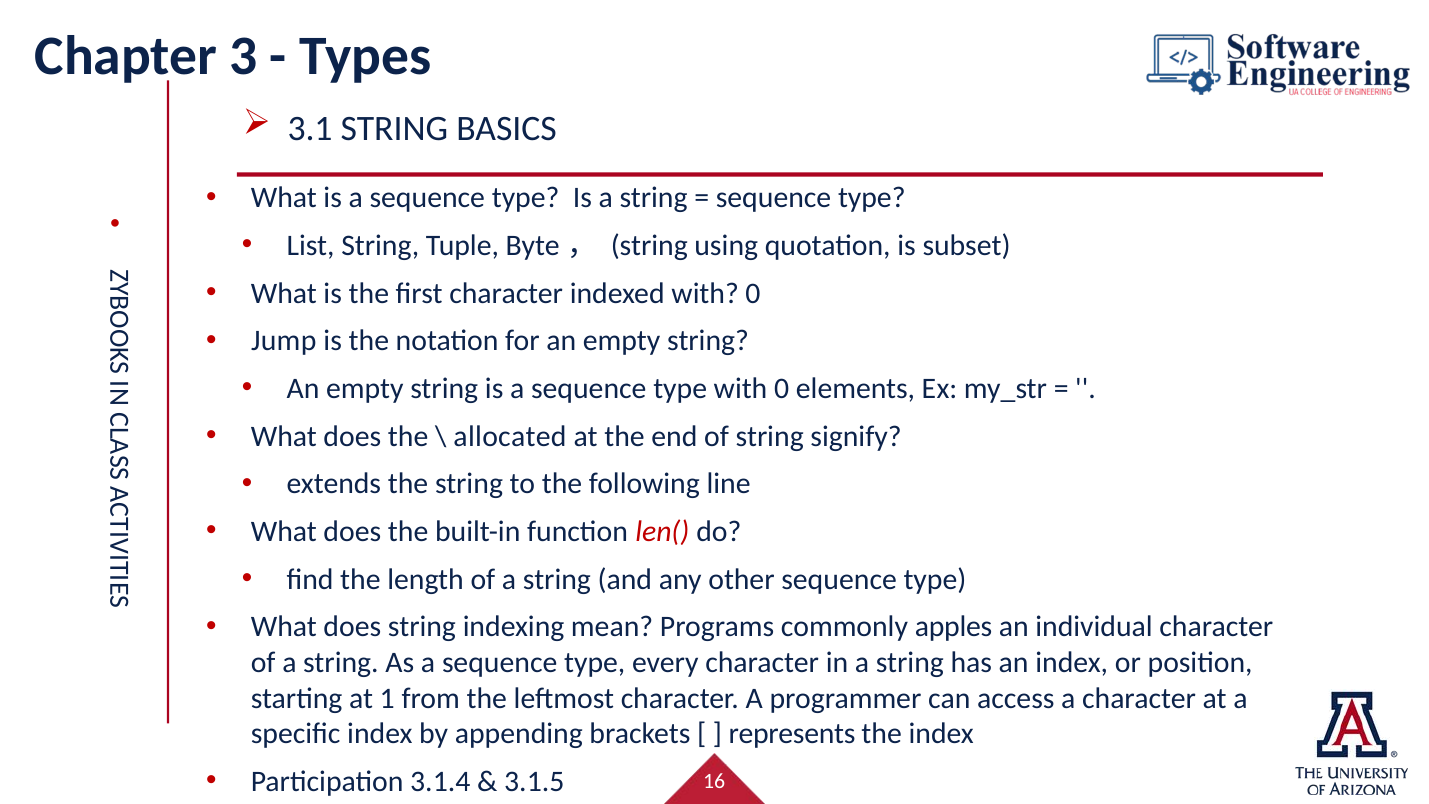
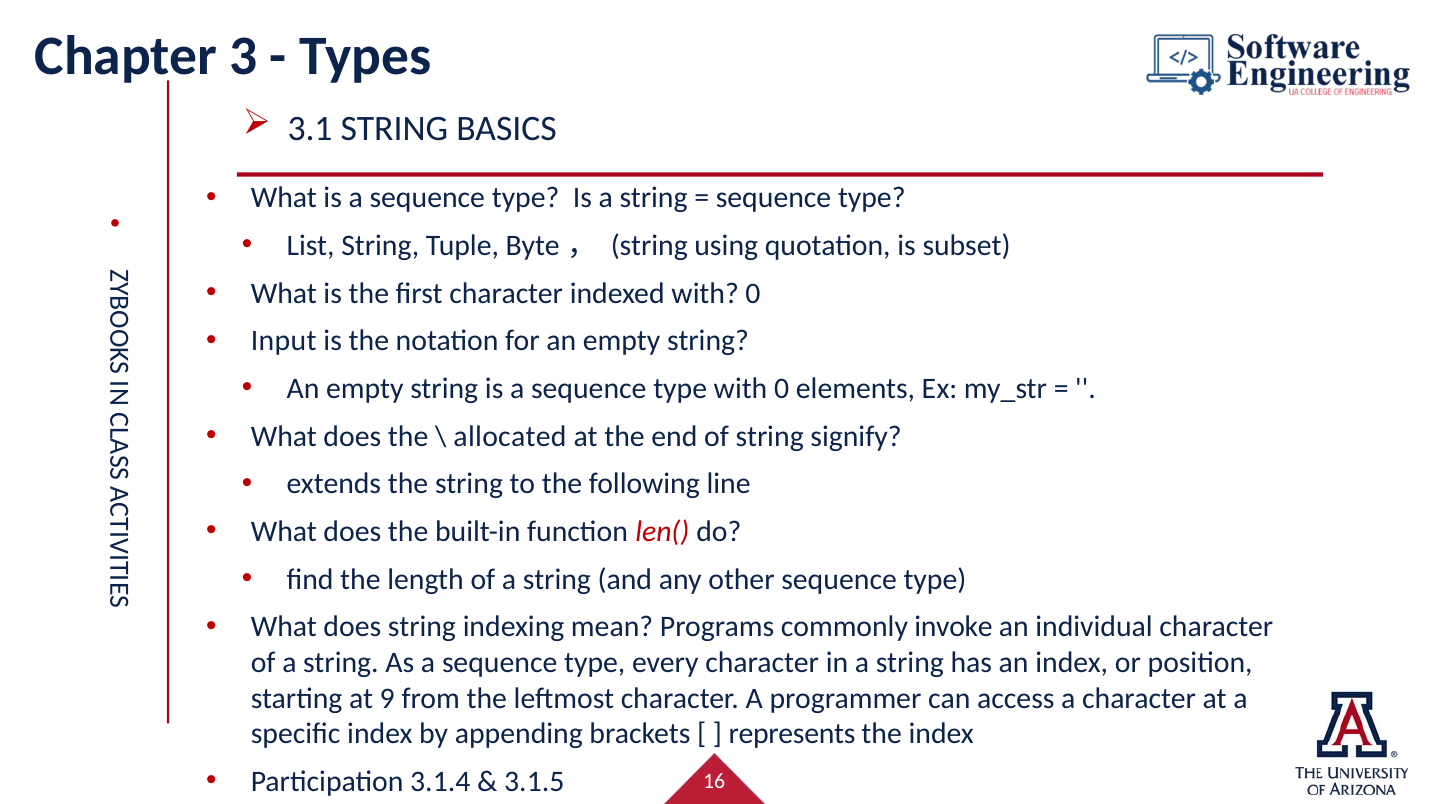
Jump: Jump -> Input
apples: apples -> invoke
1: 1 -> 9
